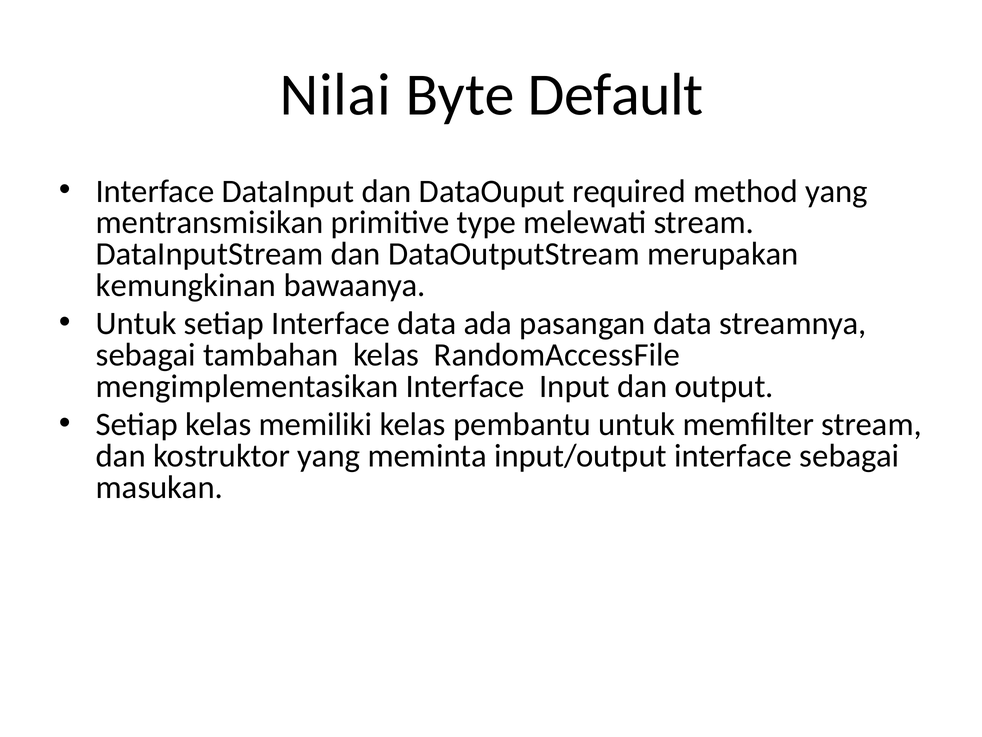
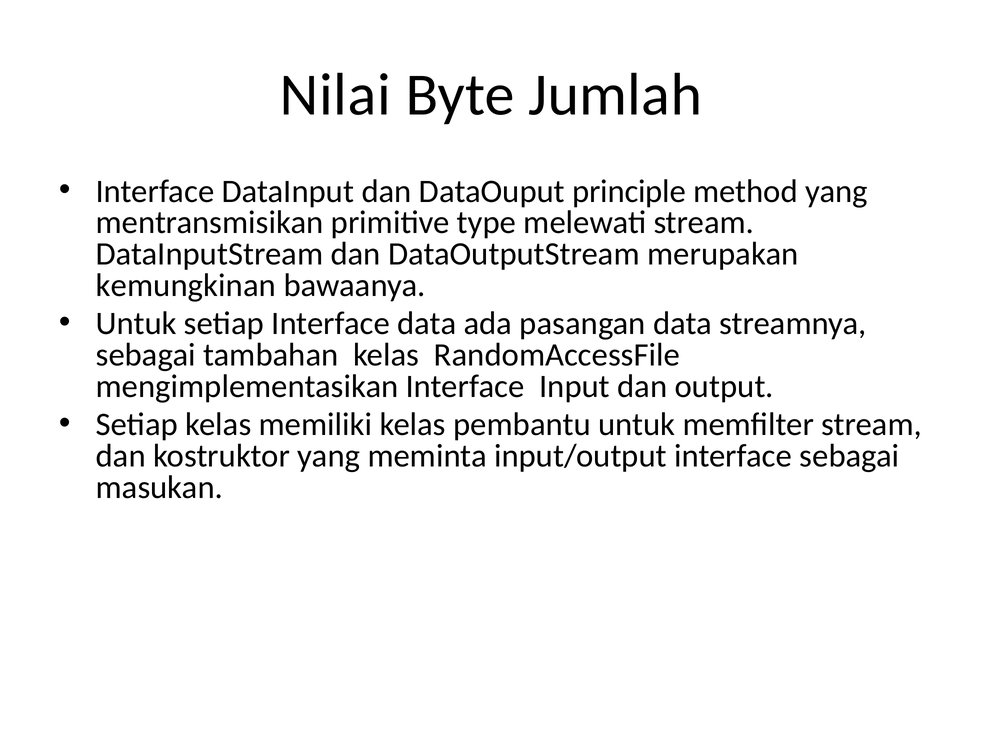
Default: Default -> Jumlah
required: required -> principle
